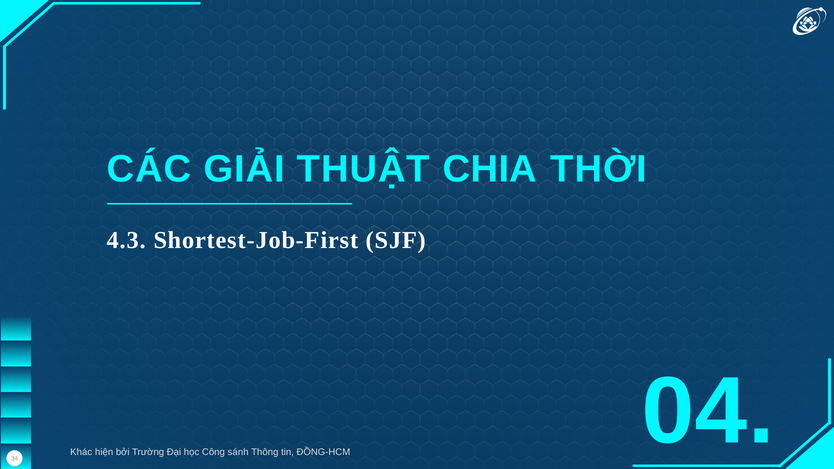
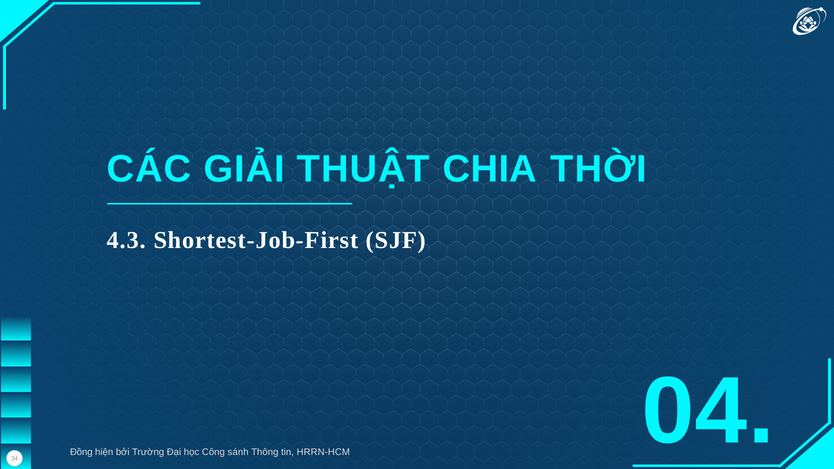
Khác: Khác -> Đồng
ĐỒNG-HCM: ĐỒNG-HCM -> HRRN-HCM
